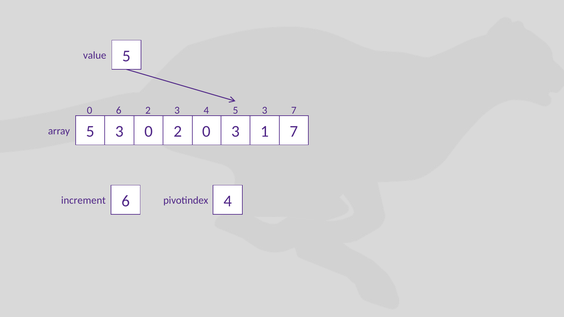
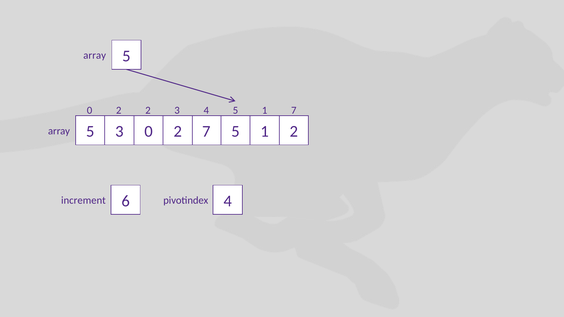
value at (95, 55): value -> array
0 6: 6 -> 2
4 5 3: 3 -> 1
0 0: 0 -> 7
3 at (235, 132): 3 -> 5
1 7: 7 -> 2
